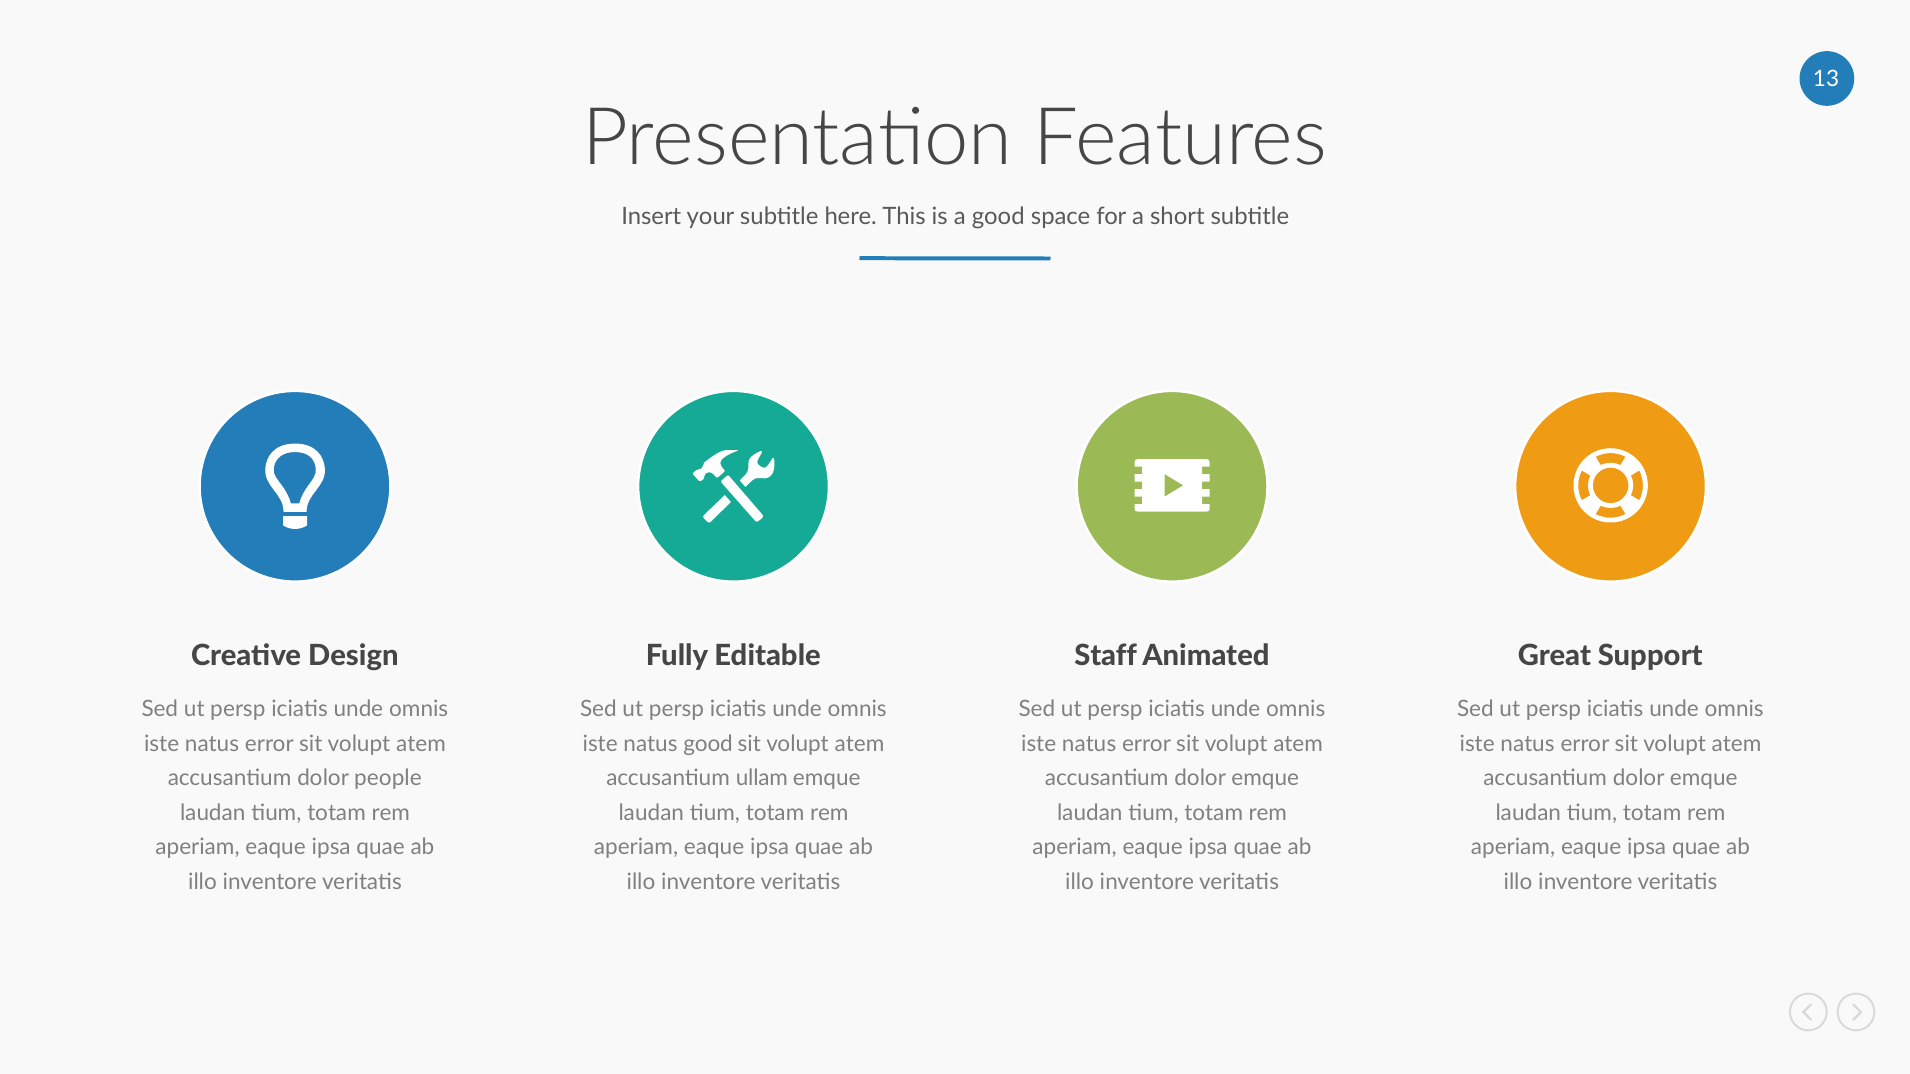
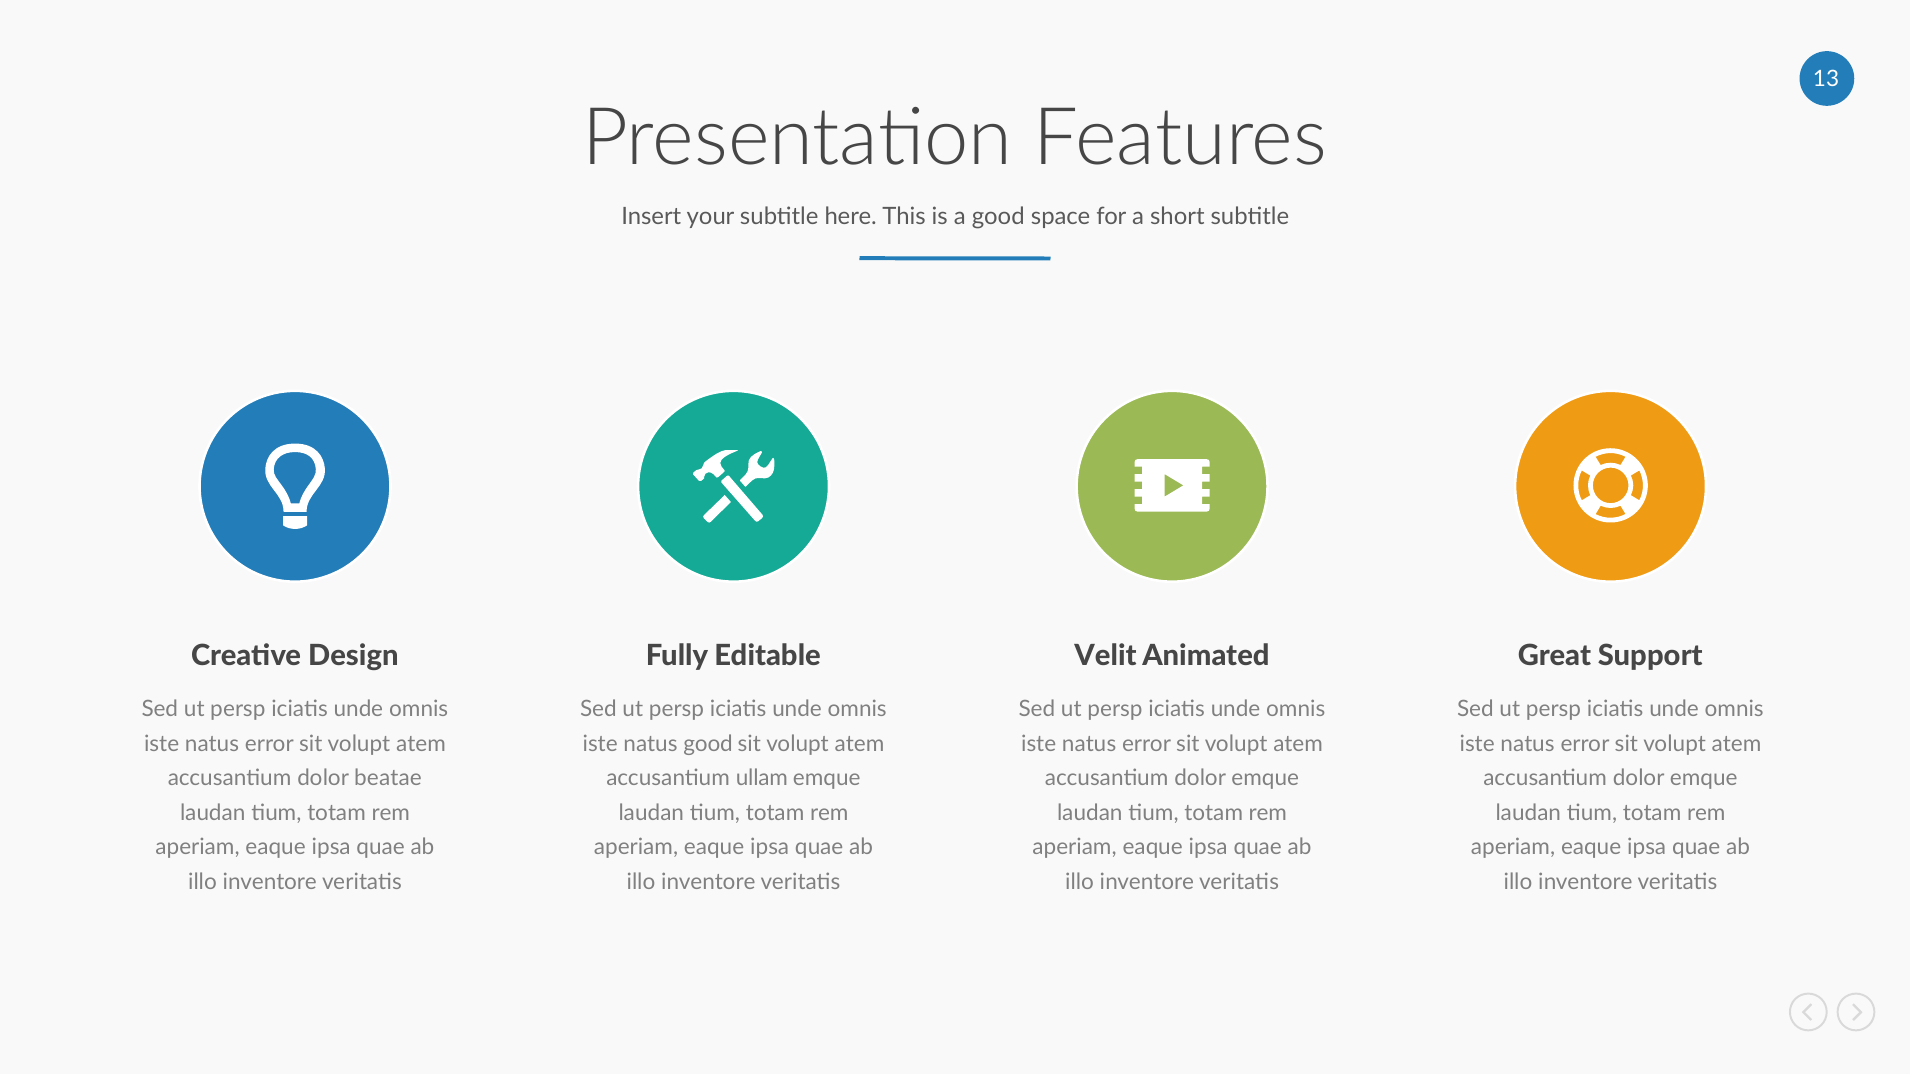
Staff: Staff -> Velit
people: people -> beatae
